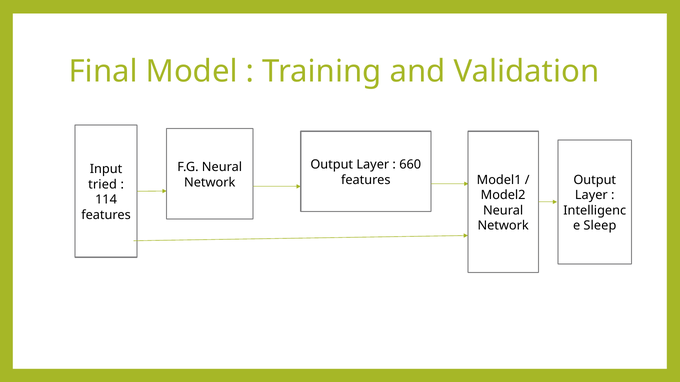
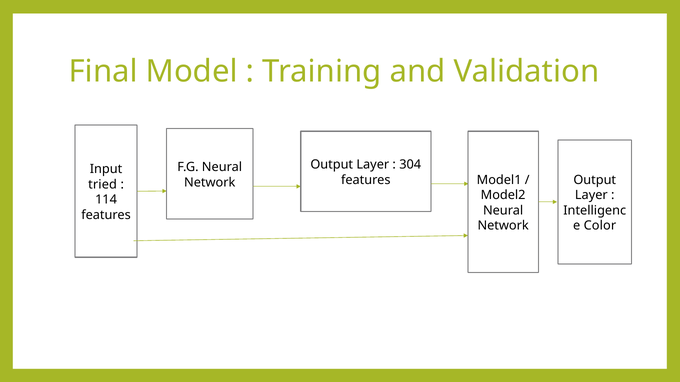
660: 660 -> 304
Sleep: Sleep -> Color
